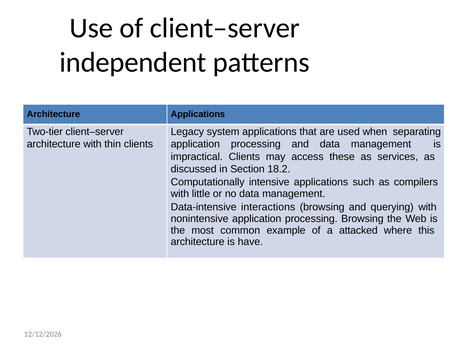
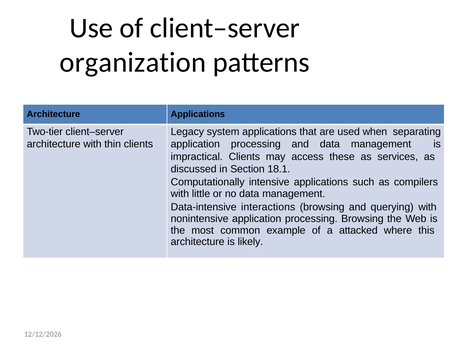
independent: independent -> organization
18.2: 18.2 -> 18.1
have: have -> likely
